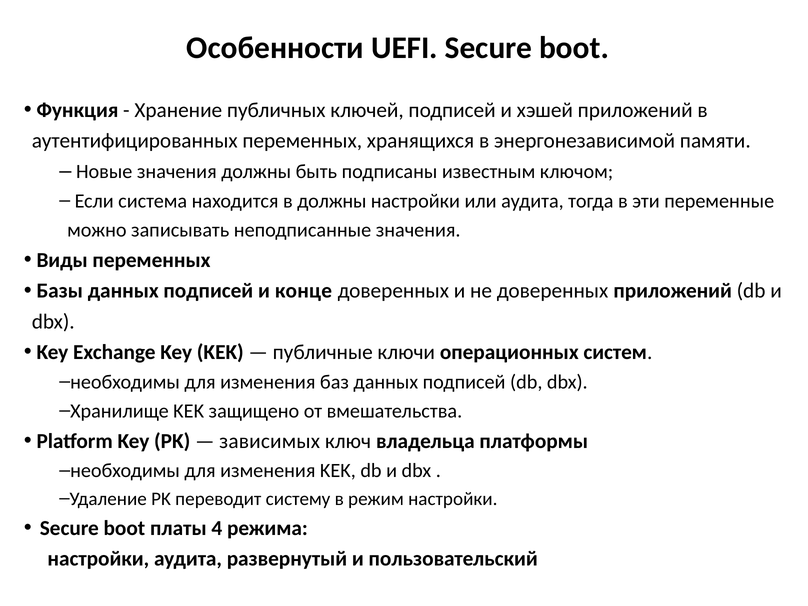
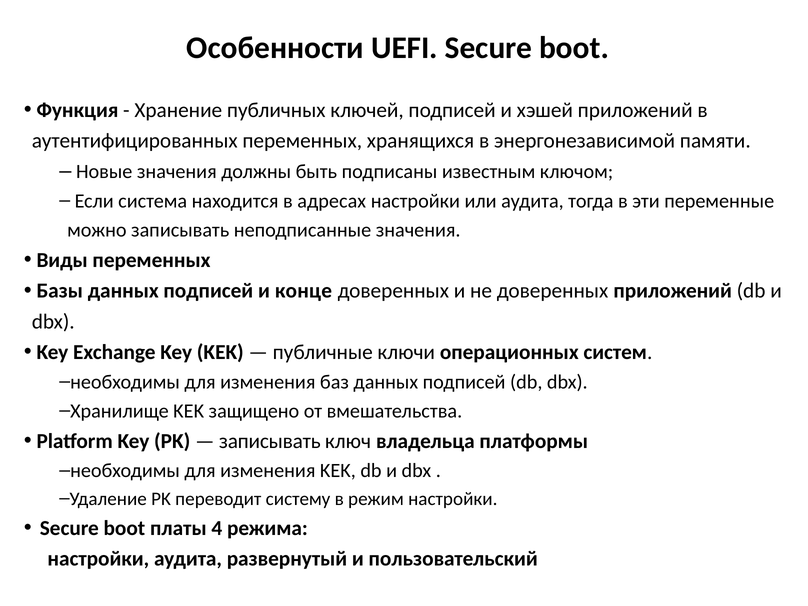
в должны: должны -> адресах
зависимых at (270, 441): зависимых -> записывать
